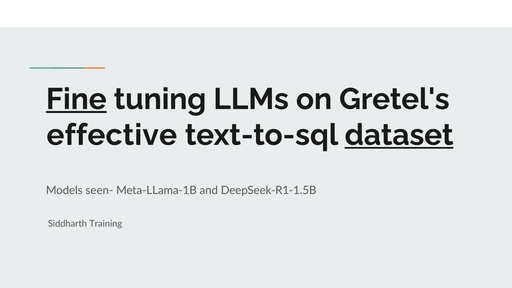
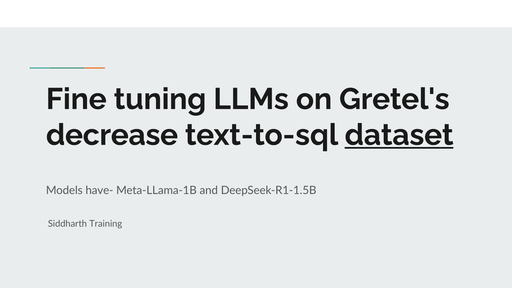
Fine underline: present -> none
effective: effective -> decrease
seen-: seen- -> have-
